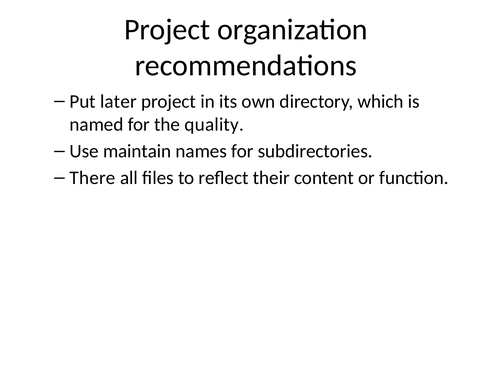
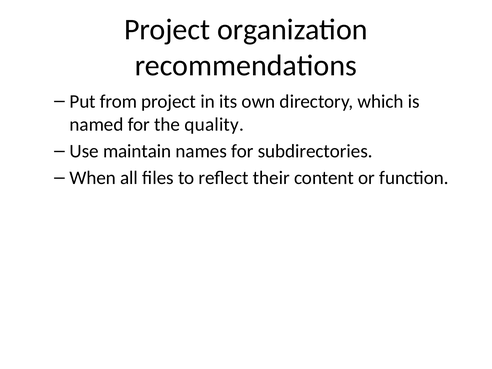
later: later -> from
There: There -> When
